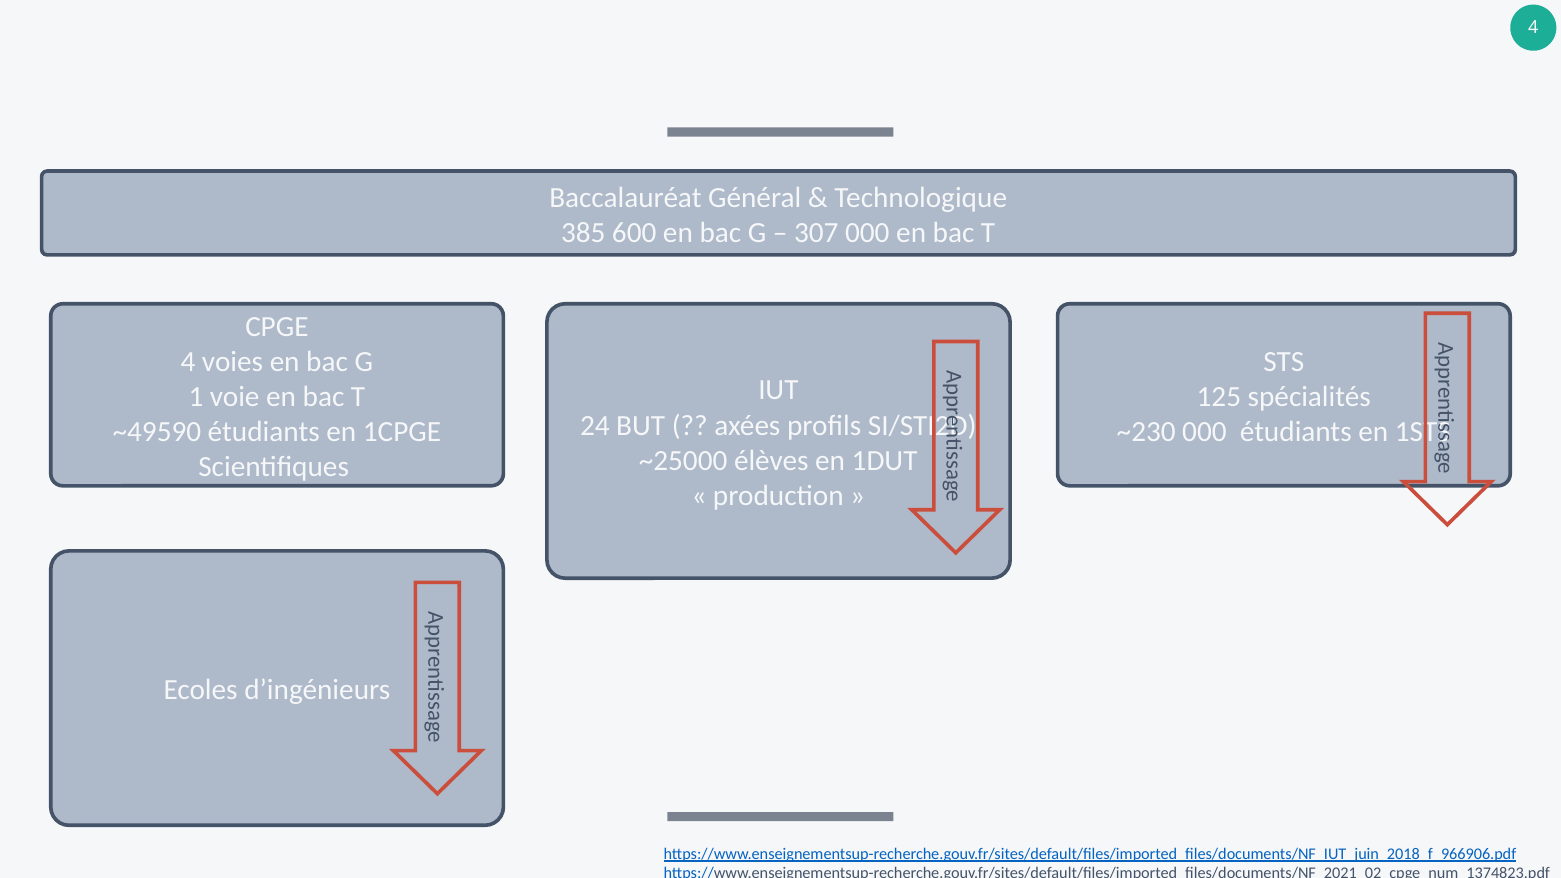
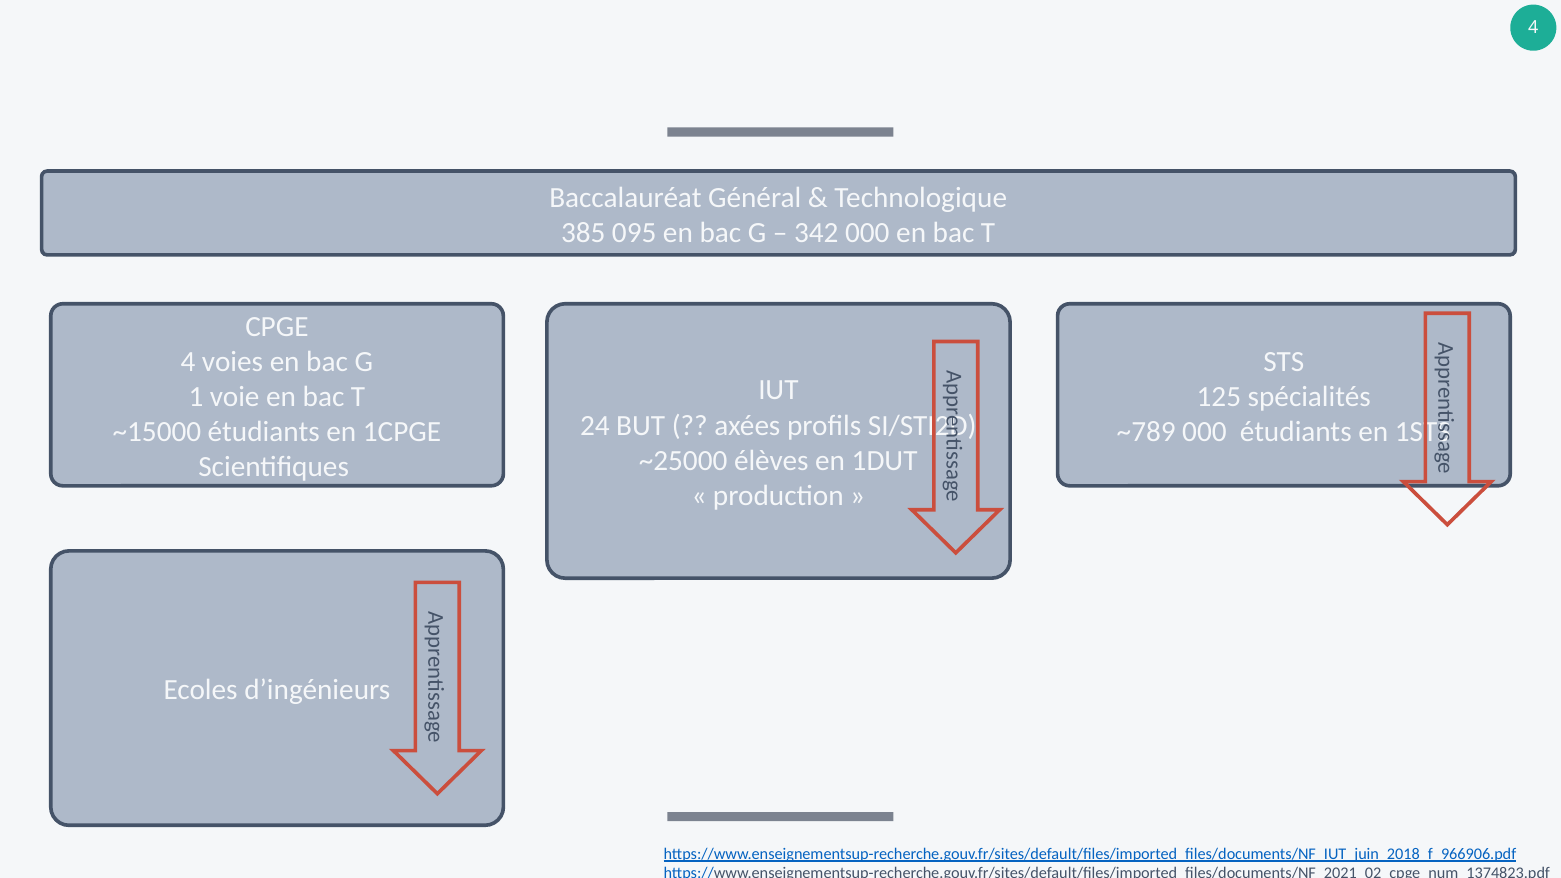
600: 600 -> 095
307: 307 -> 342
~49590: ~49590 -> ~15000
~230: ~230 -> ~789
